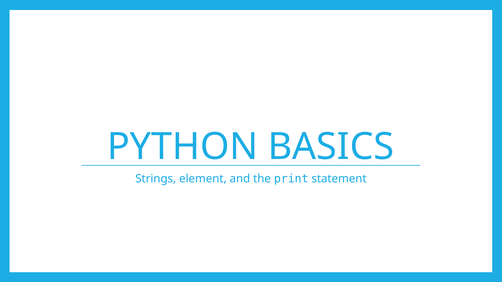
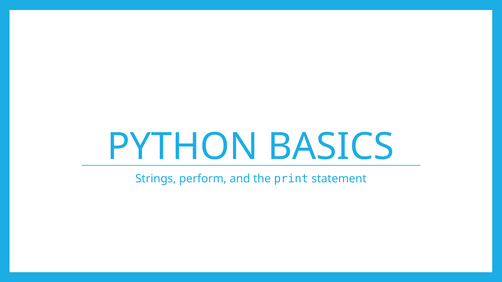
element: element -> perform
